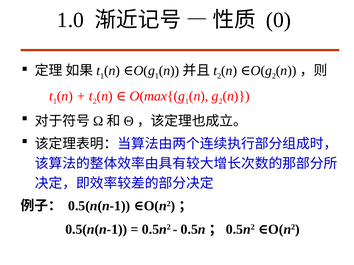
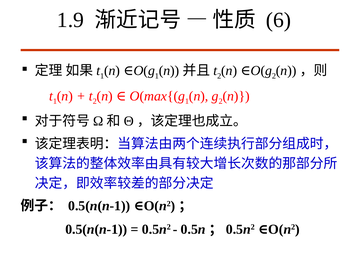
1.0: 1.0 -> 1.9
0: 0 -> 6
